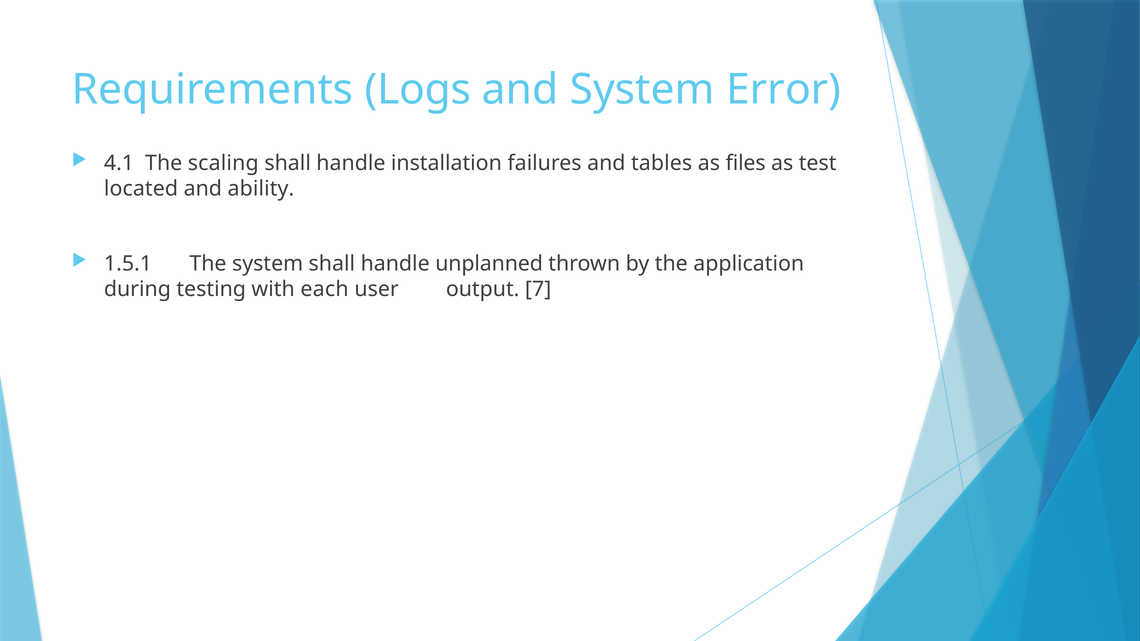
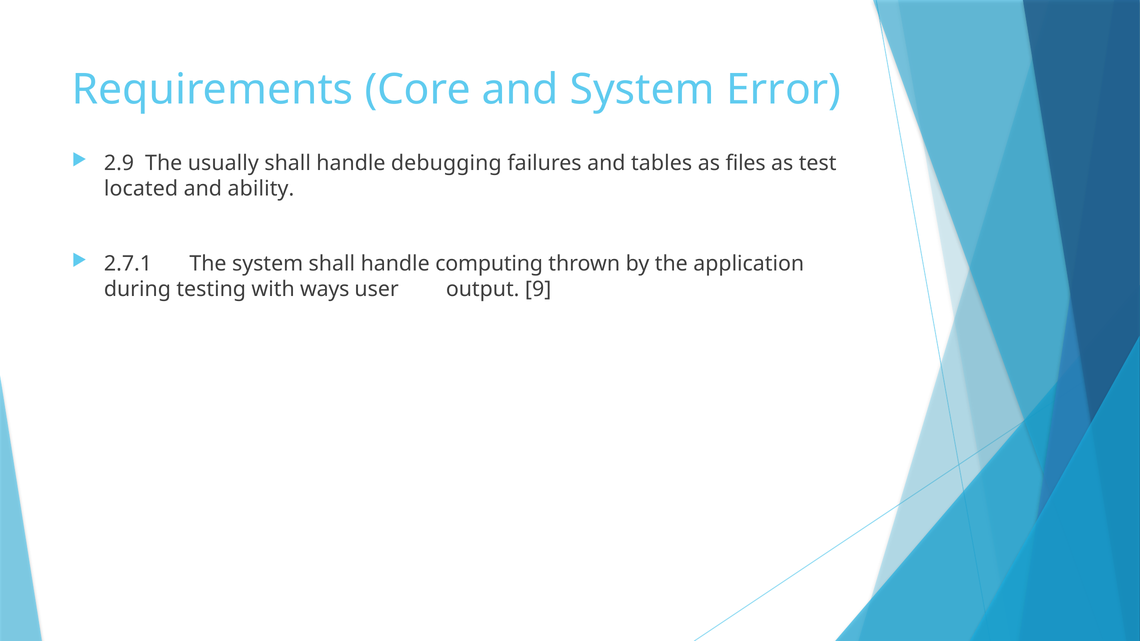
Logs: Logs -> Core
4.1: 4.1 -> 2.9
scaling: scaling -> usually
installation: installation -> debugging
1.5.1: 1.5.1 -> 2.7.1
unplanned: unplanned -> computing
each: each -> ways
7: 7 -> 9
